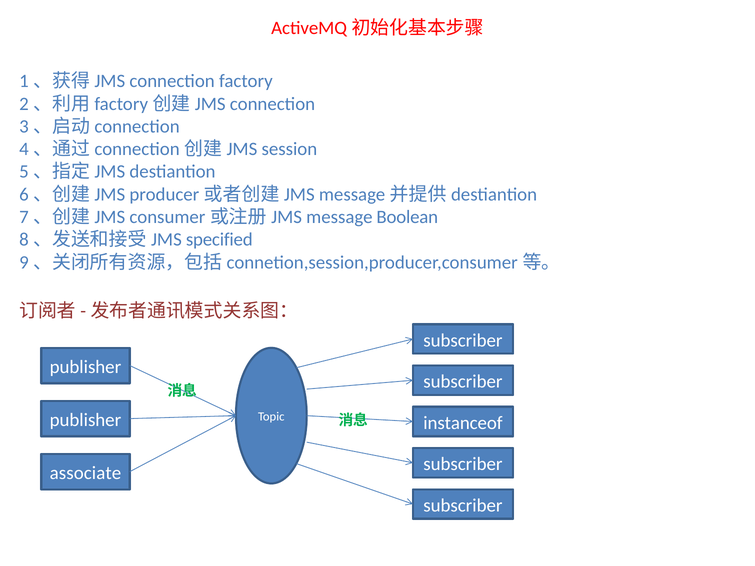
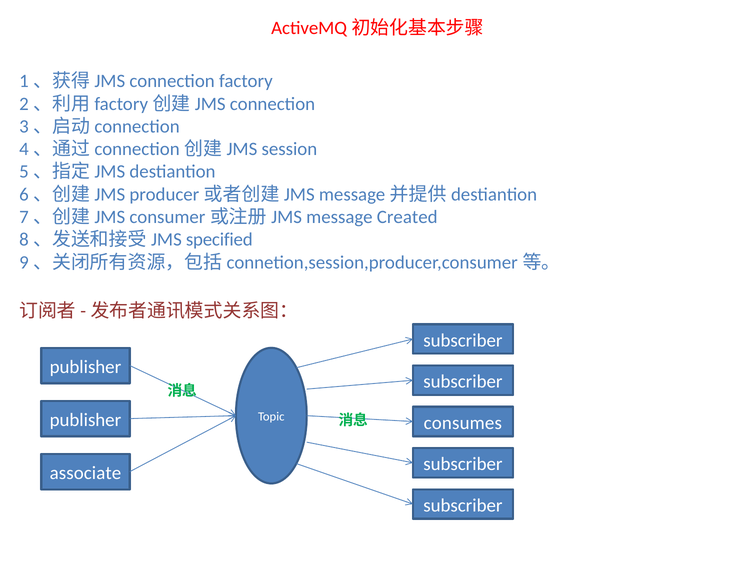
Boolean: Boolean -> Created
instanceof: instanceof -> consumes
